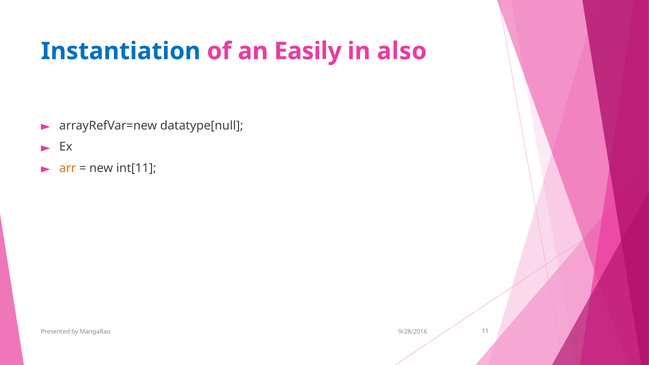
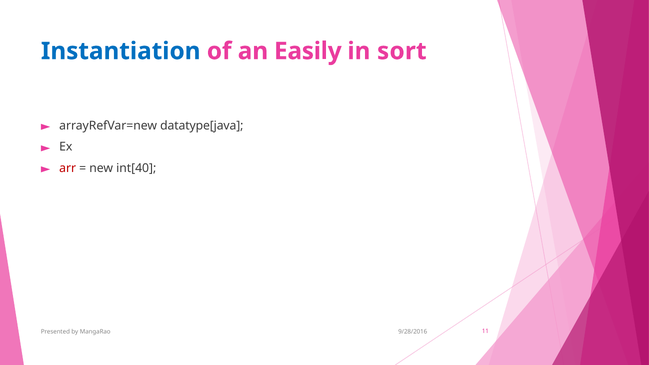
also: also -> sort
datatype[null: datatype[null -> datatype[java
arr colour: orange -> red
int[11: int[11 -> int[40
